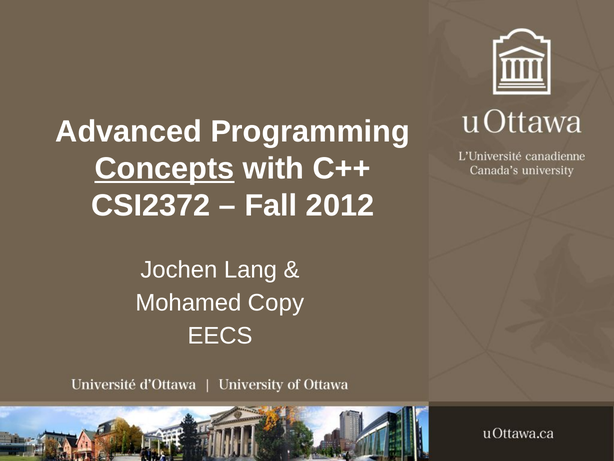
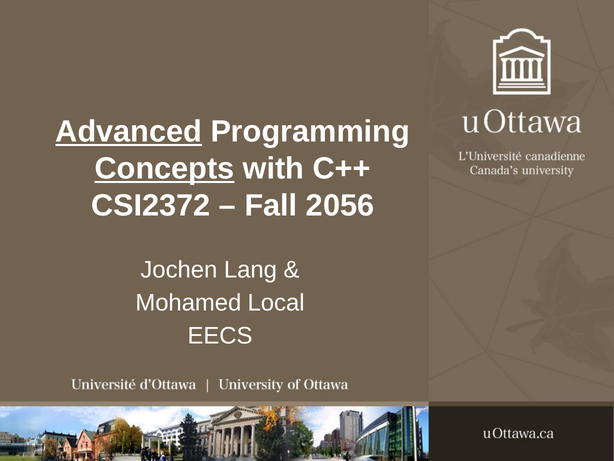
Advanced underline: none -> present
2012: 2012 -> 2056
Copy: Copy -> Local
